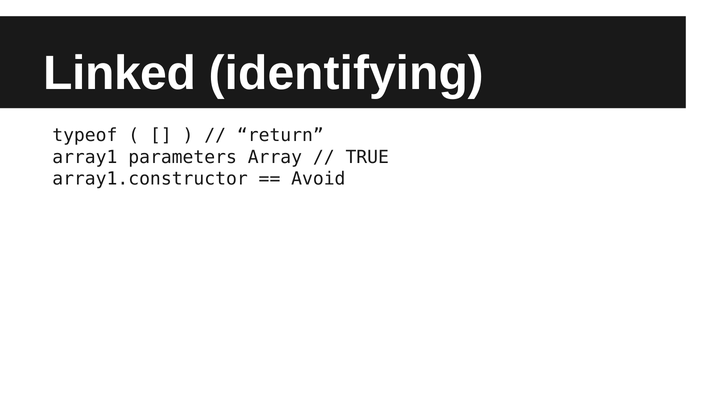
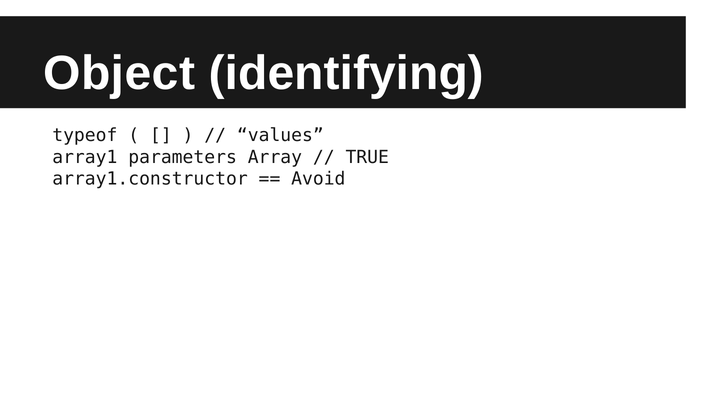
Linked: Linked -> Object
return: return -> values
